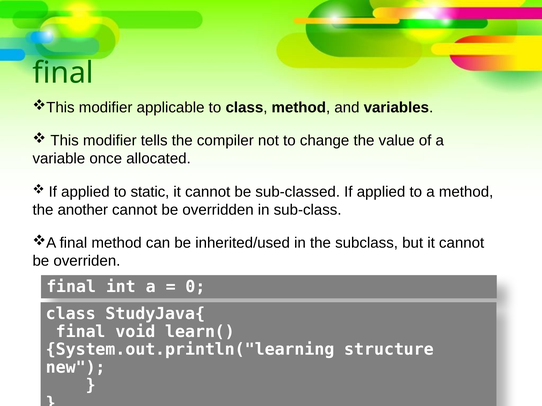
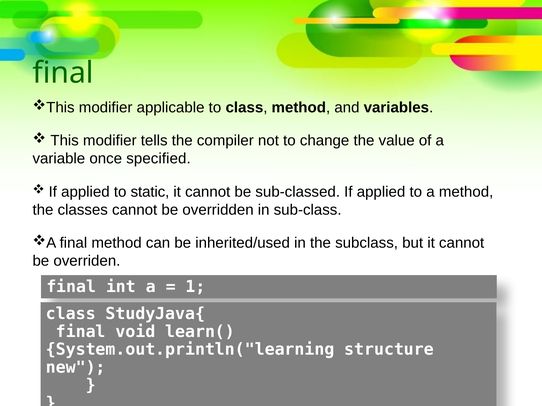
allocated: allocated -> specified
another: another -> classes
0: 0 -> 1
